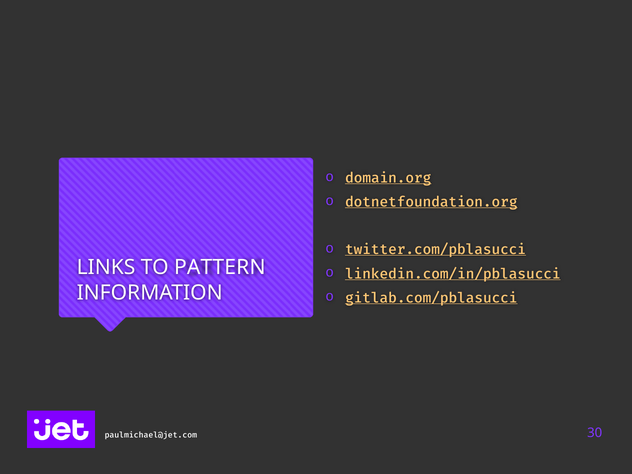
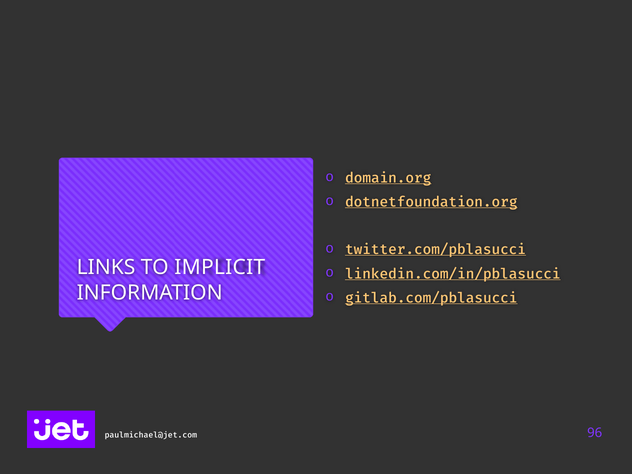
PATTERN: PATTERN -> IMPLICIT
30: 30 -> 96
